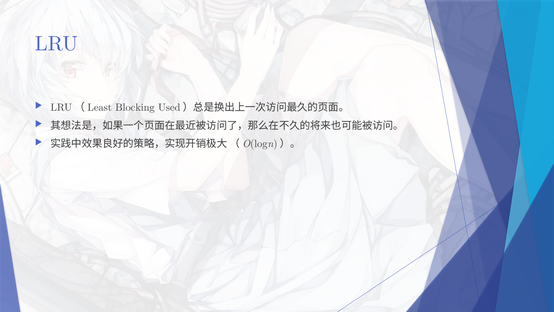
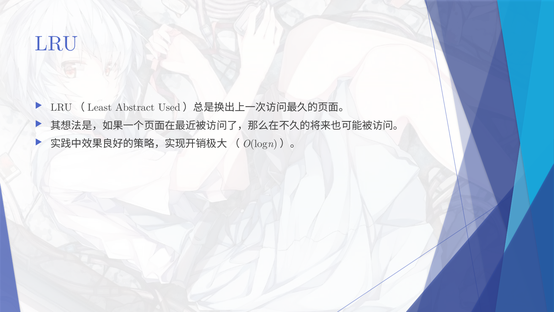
Blocking: Blocking -> Abstract
